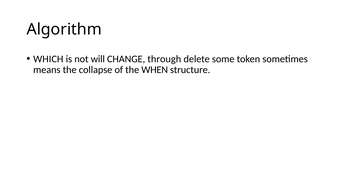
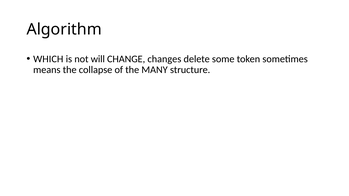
through: through -> changes
WHEN: WHEN -> MANY
